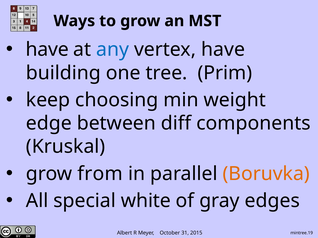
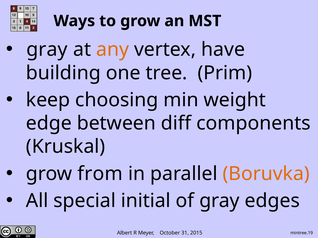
have at (47, 50): have -> gray
any colour: blue -> orange
white: white -> initial
